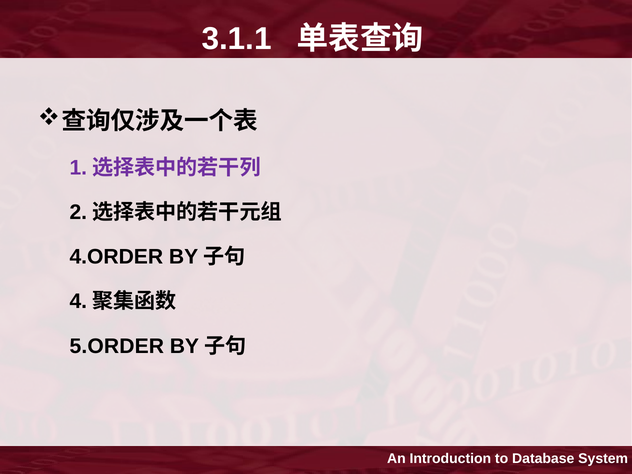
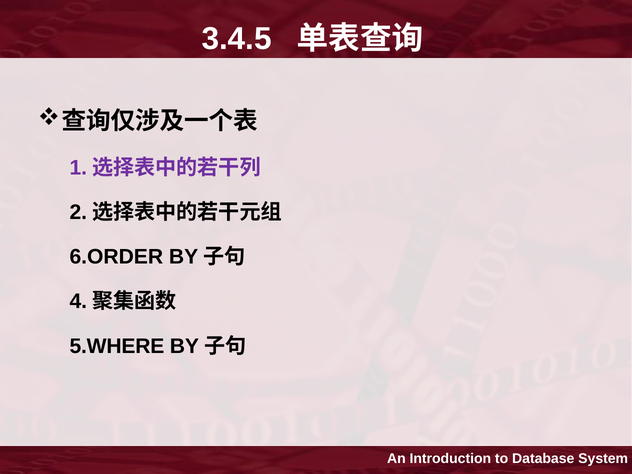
3.1.1: 3.1.1 -> 3.4.5
4.ORDER: 4.ORDER -> 6.ORDER
5.ORDER: 5.ORDER -> 5.WHERE
